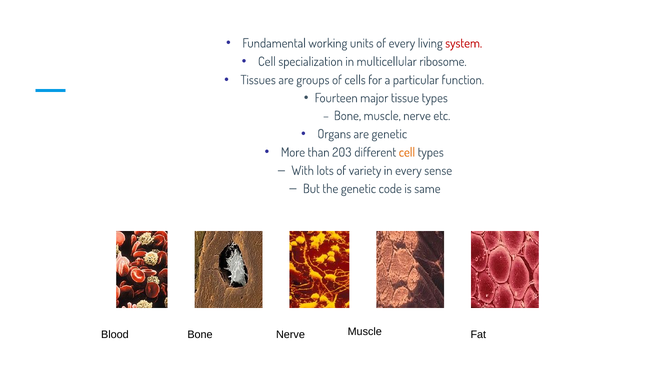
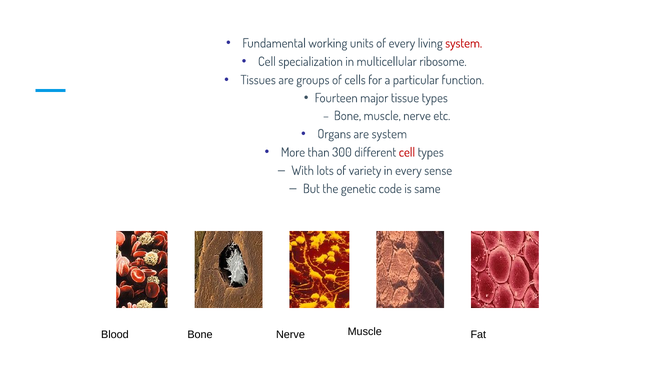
are genetic: genetic -> system
203: 203 -> 300
cell at (407, 152) colour: orange -> red
